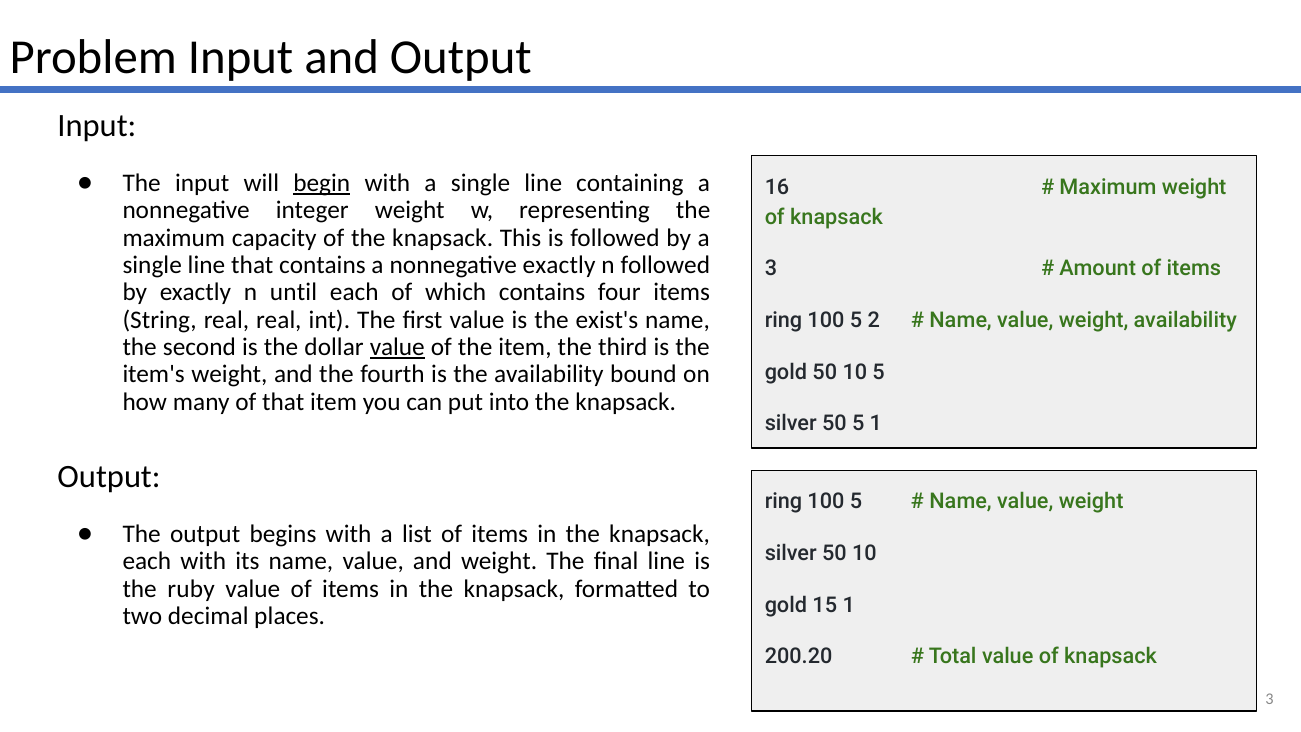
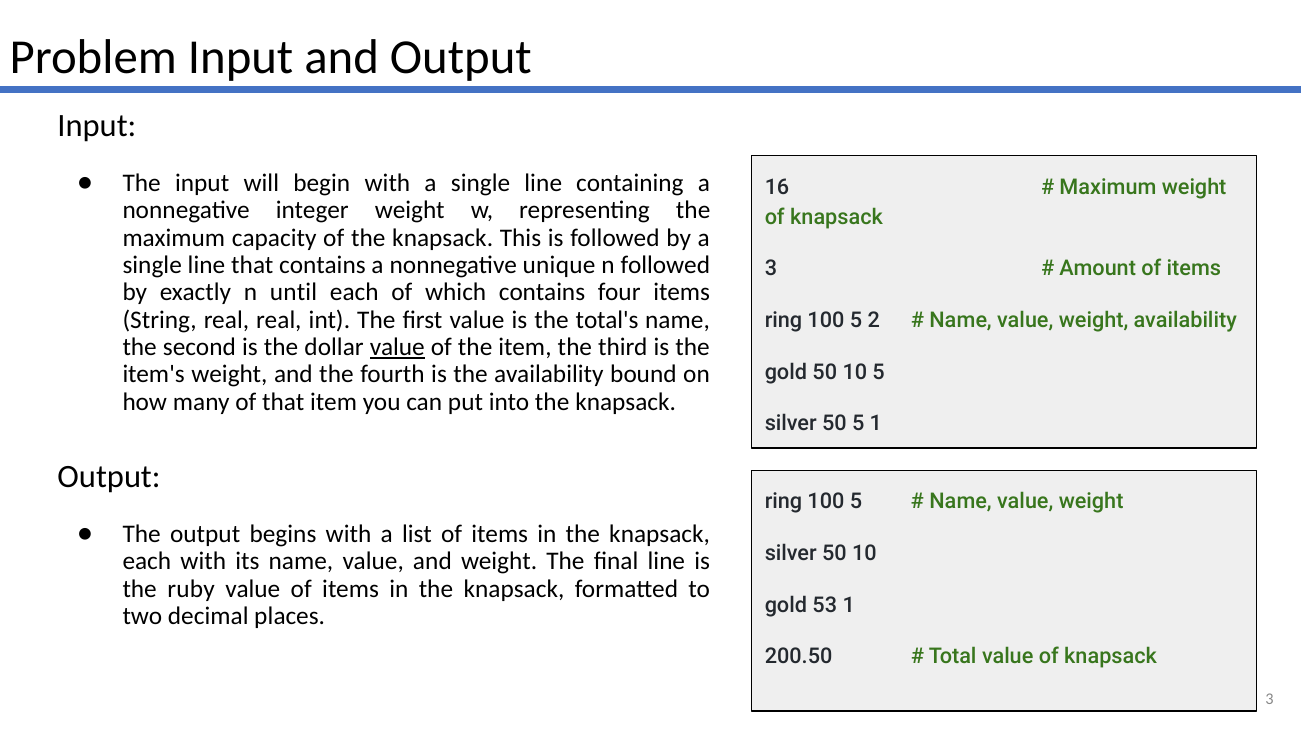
begin underline: present -> none
nonnegative exactly: exactly -> unique
exist's: exist's -> total's
15: 15 -> 53
200.20: 200.20 -> 200.50
